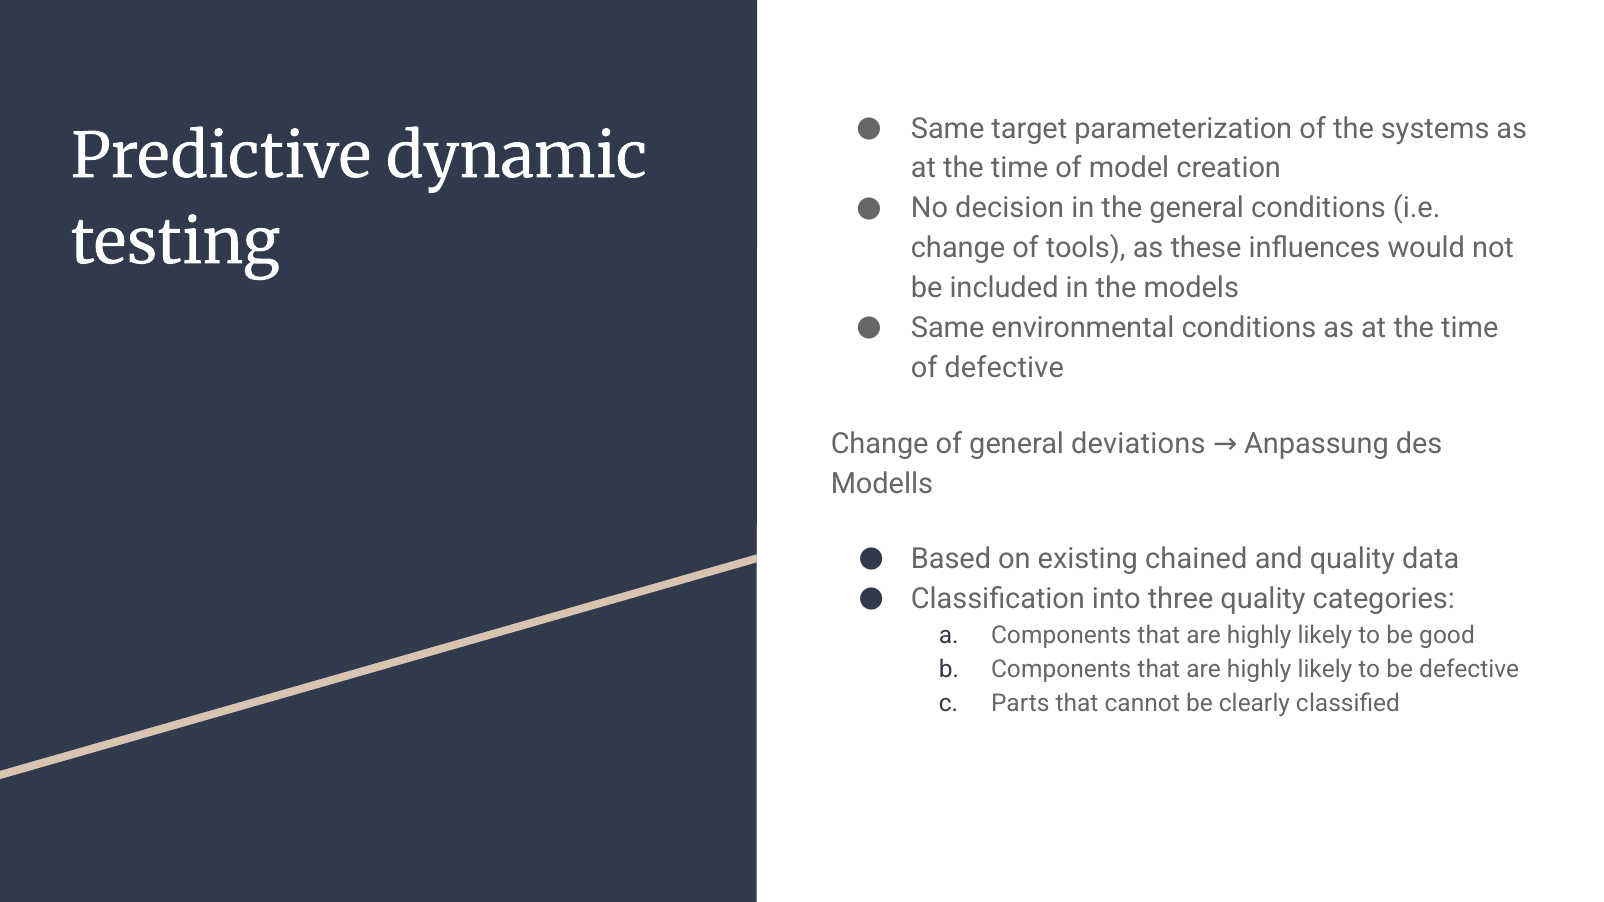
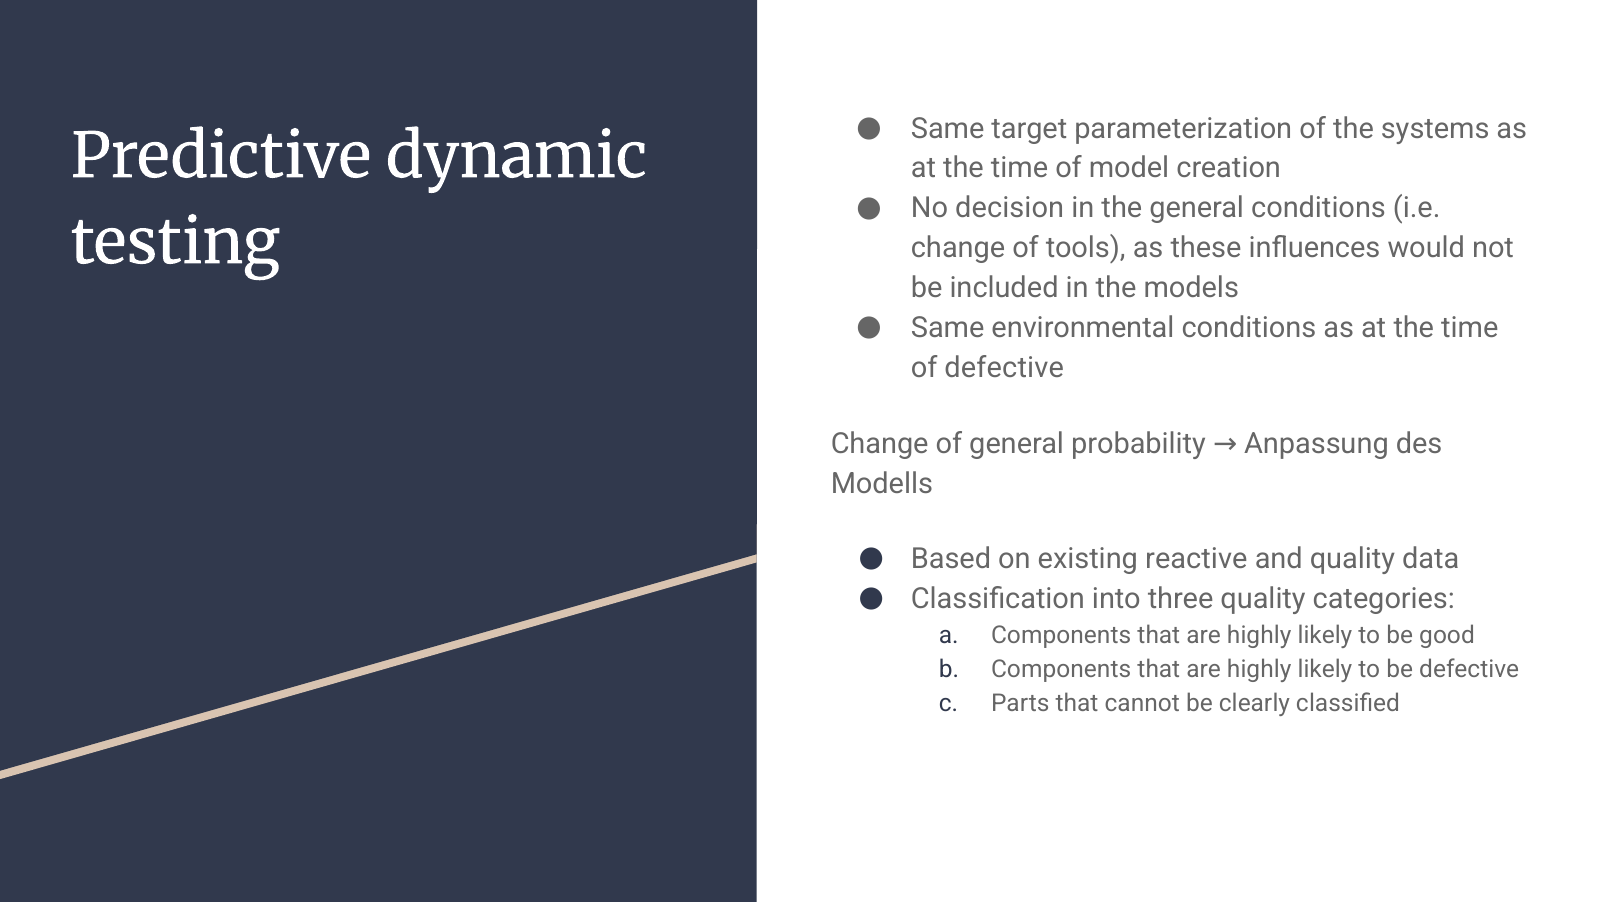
deviations: deviations -> probability
chained: chained -> reactive
